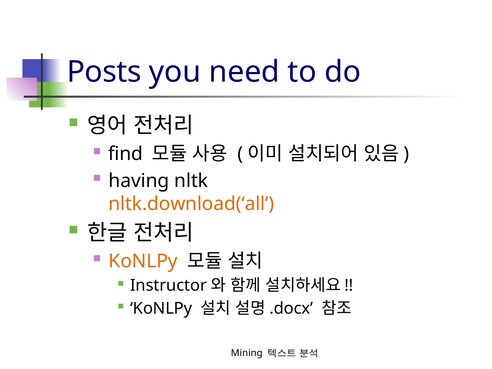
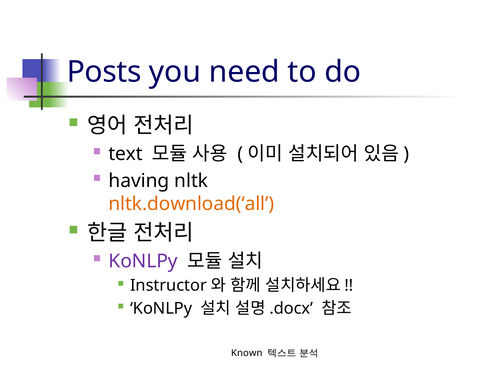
find: find -> text
KoNLPy at (143, 261) colour: orange -> purple
Mining: Mining -> Known
